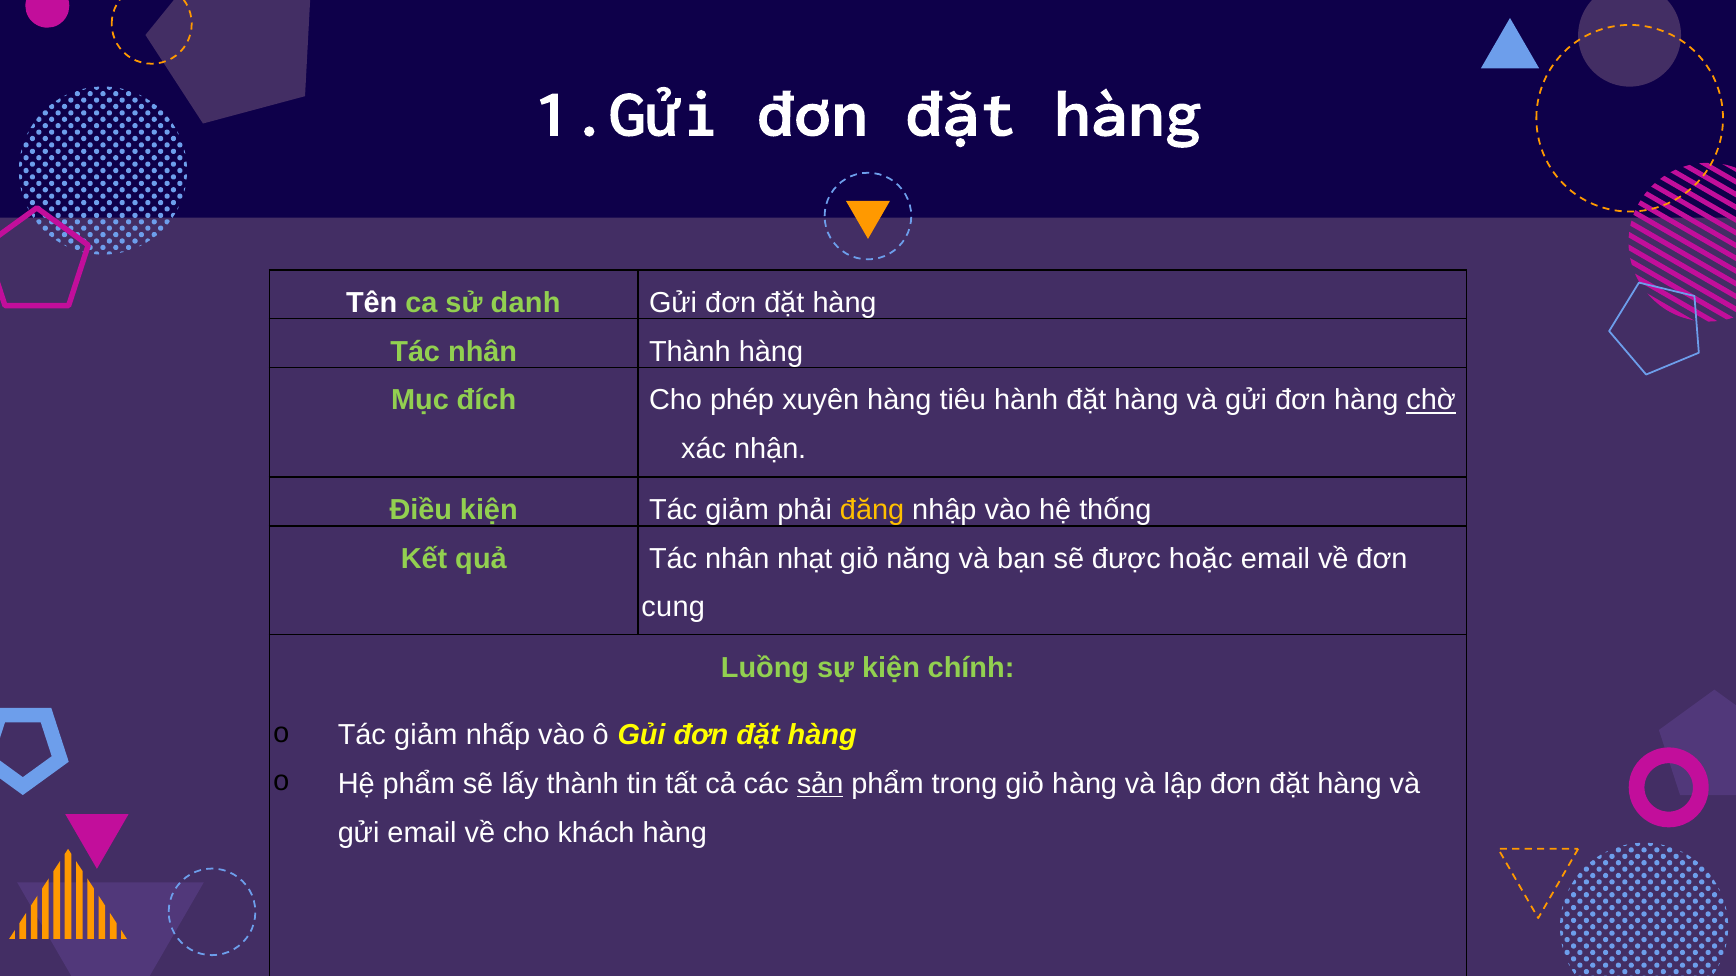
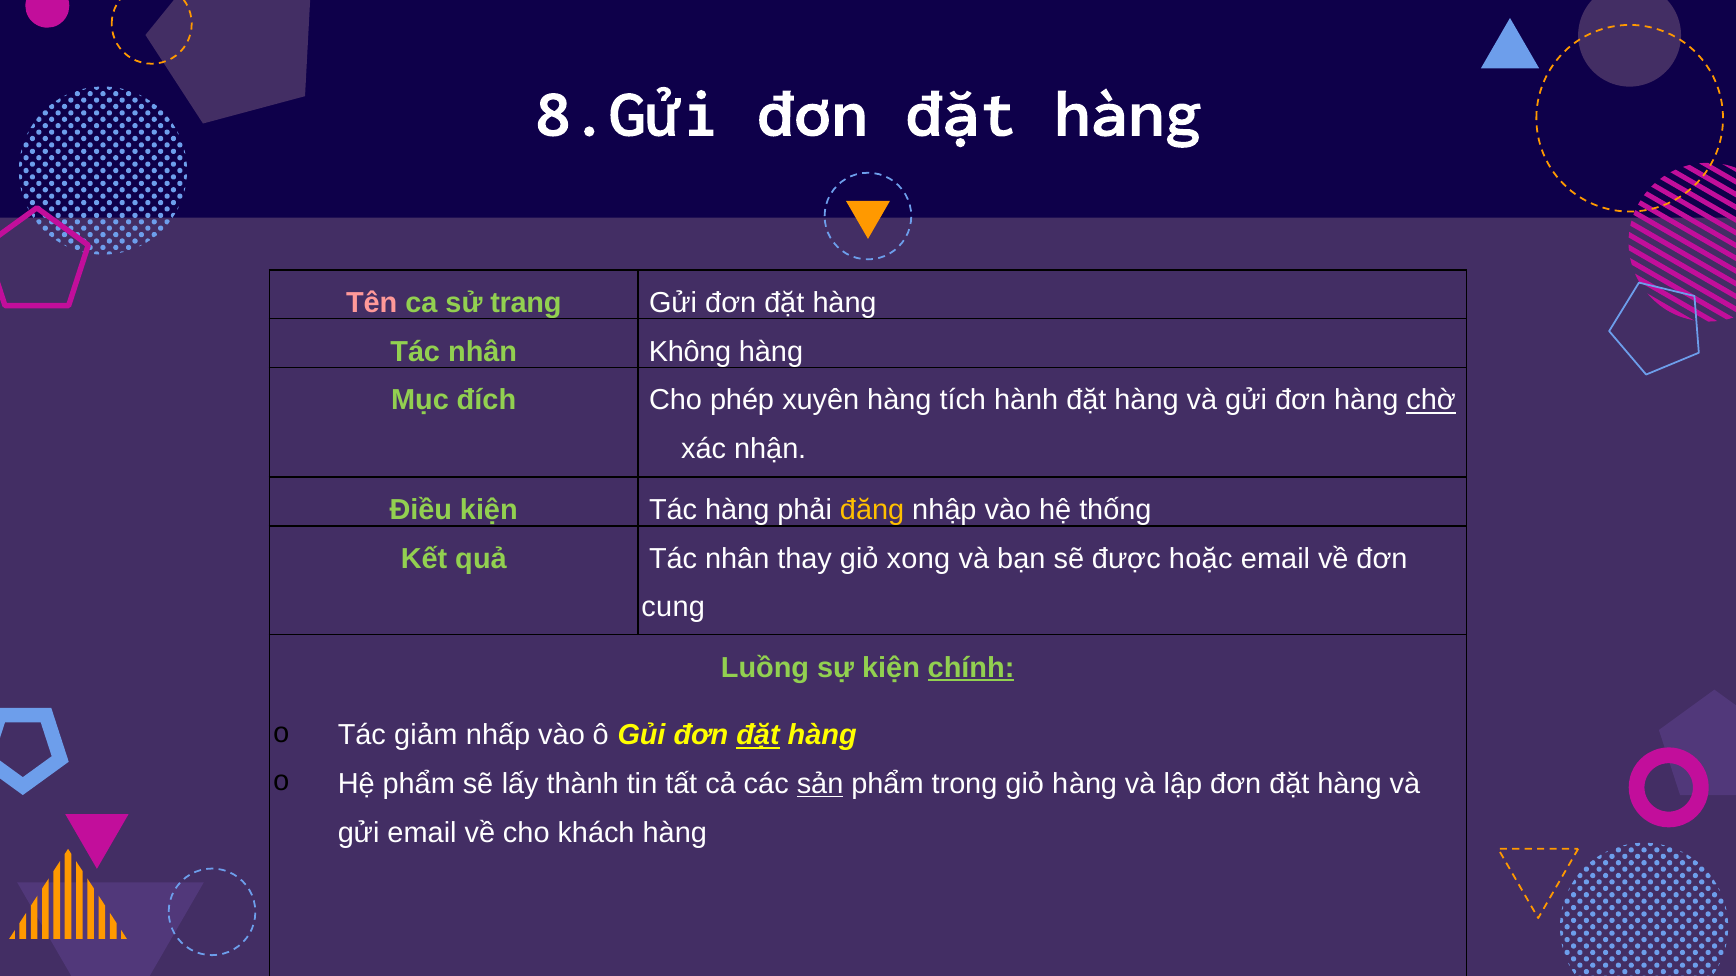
1.Gửi: 1.Gửi -> 8.Gửi
Tên colour: white -> pink
danh: danh -> trang
nhân Thành: Thành -> Không
tiêu: tiêu -> tích
kiện Tác giảm: giảm -> hàng
nhạt: nhạt -> thay
năng: năng -> xong
chính underline: none -> present
đặt at (758, 736) underline: none -> present
